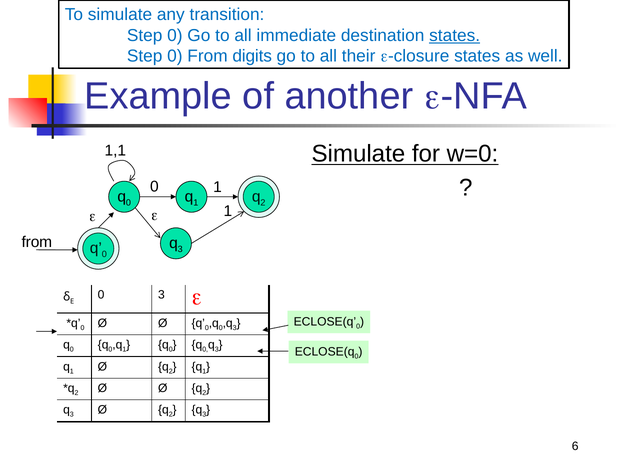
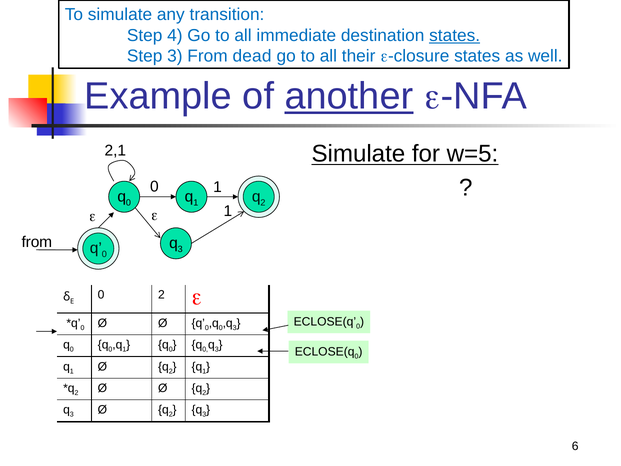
0 at (175, 35): 0 -> 4
0 at (175, 56): 0 -> 3
digits: digits -> dead
another underline: none -> present
w=0: w=0 -> w=5
1,1: 1,1 -> 2,1
0 3: 3 -> 2
